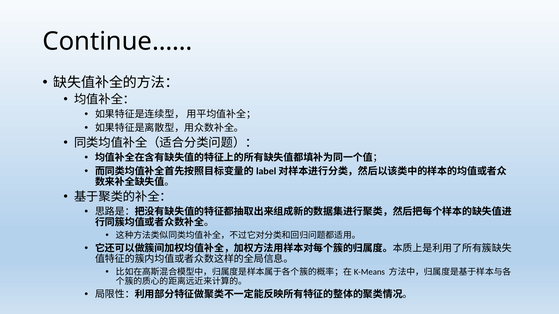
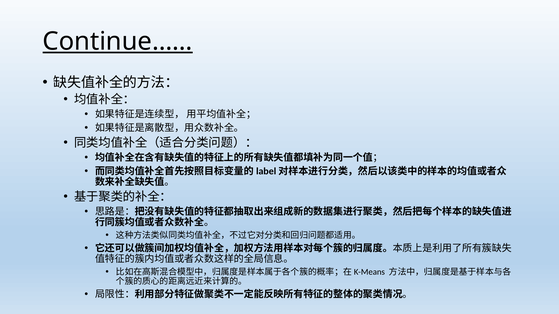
Continue…… underline: none -> present
